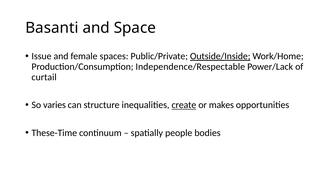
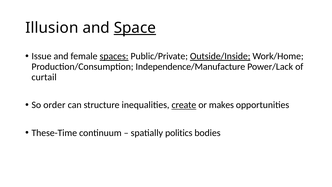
Basanti: Basanti -> Illusion
Space underline: none -> present
spaces underline: none -> present
Independence/Respectable: Independence/Respectable -> Independence/Manufacture
varies: varies -> order
people: people -> politics
